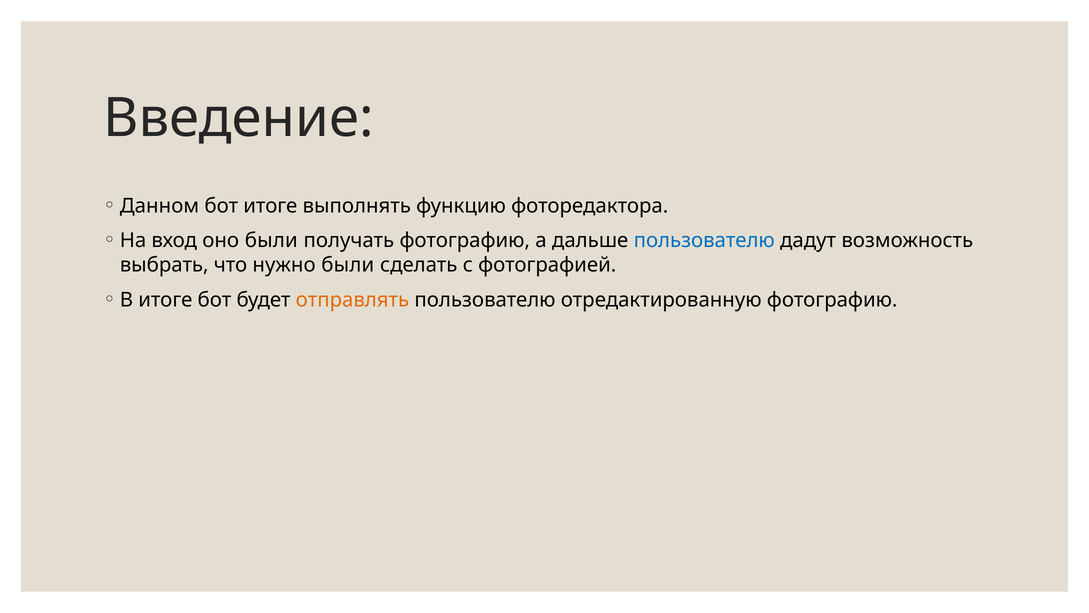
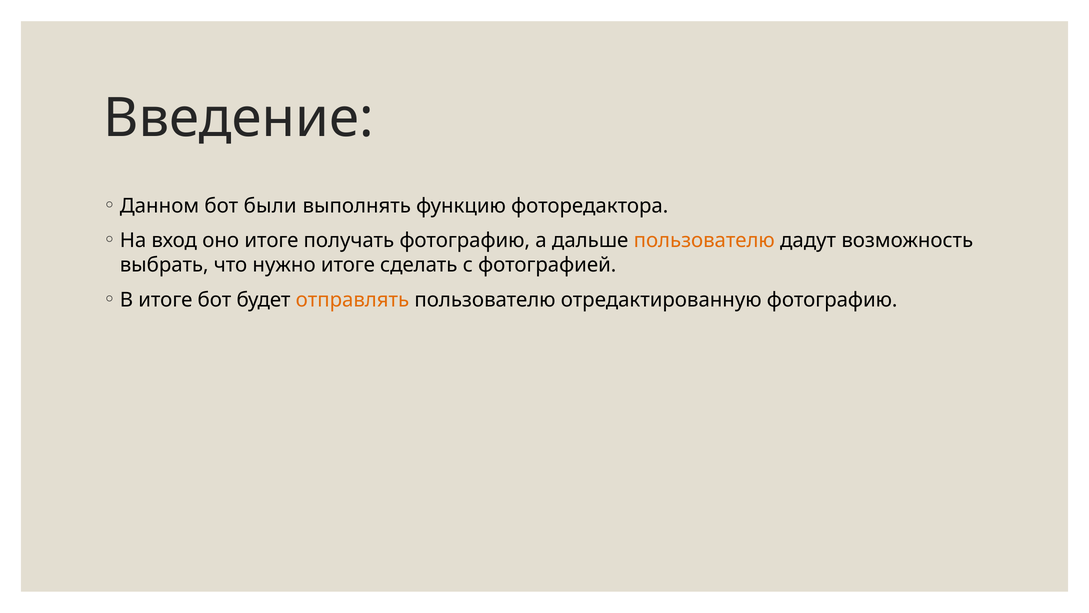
бот итоге: итоге -> были
оно были: были -> итоге
пользователю at (704, 240) colour: blue -> orange
нужно были: были -> итоге
